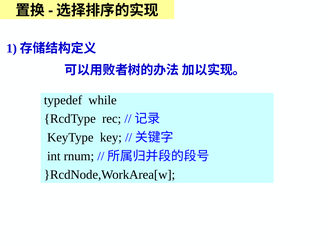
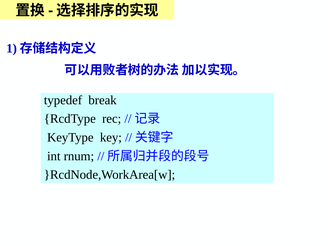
while: while -> break
